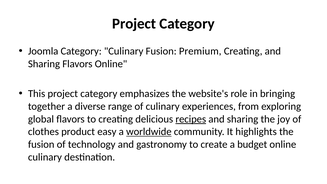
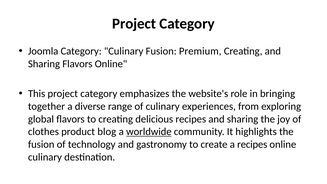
recipes at (191, 119) underline: present -> none
easy: easy -> blog
a budget: budget -> recipes
